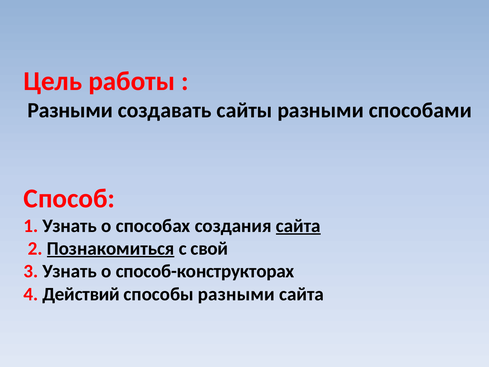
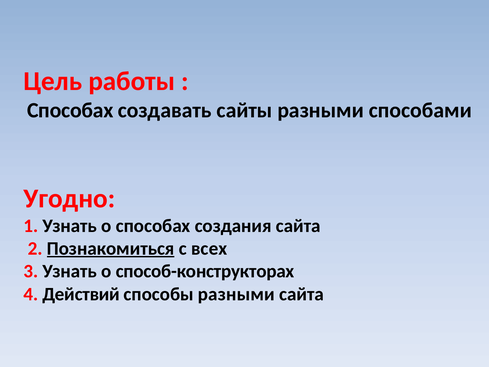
Разными at (70, 110): Разными -> Способах
Способ: Способ -> Угодно
сайта at (298, 226) underline: present -> none
свой: свой -> всех
